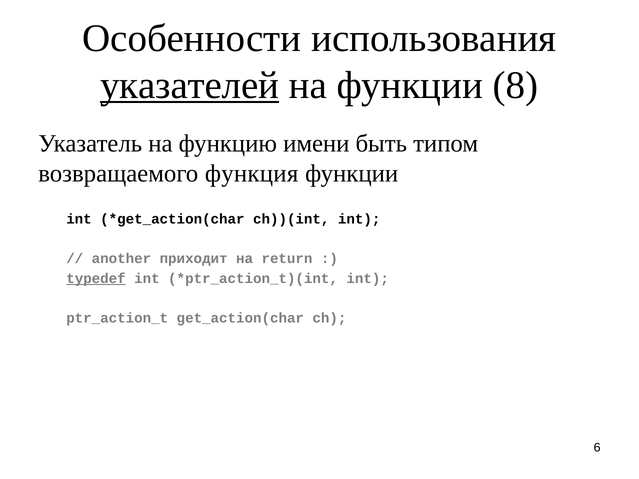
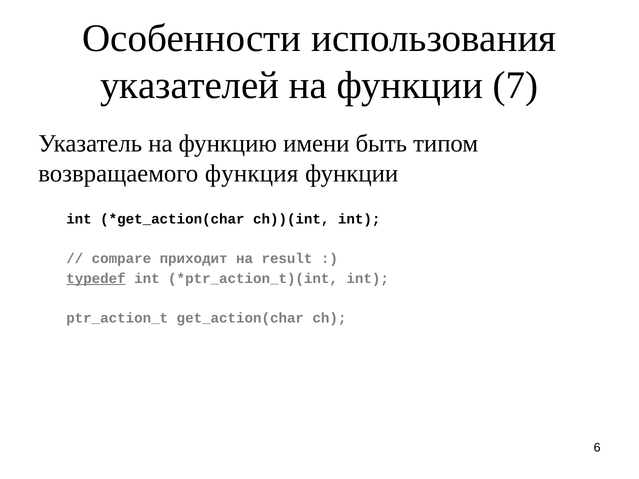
указателей underline: present -> none
8: 8 -> 7
another: another -> compare
return: return -> result
